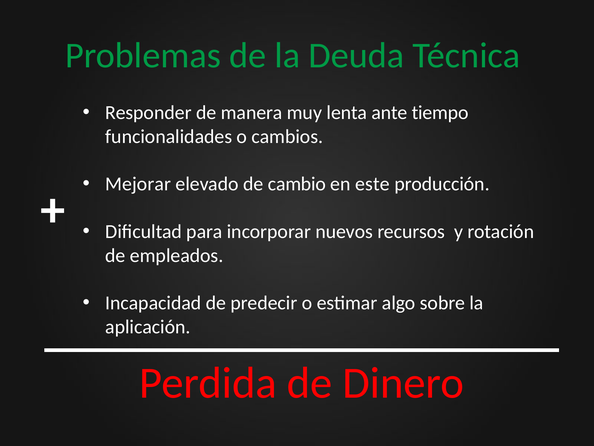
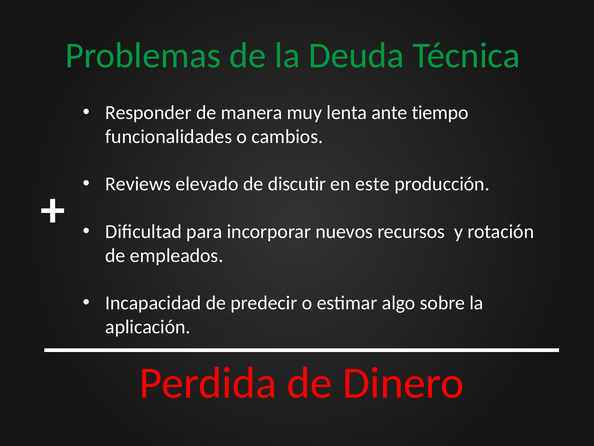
Mejorar: Mejorar -> Reviews
cambio: cambio -> discutir
